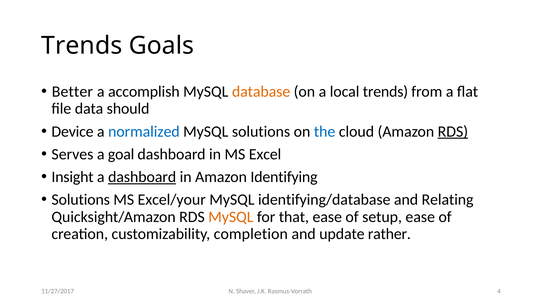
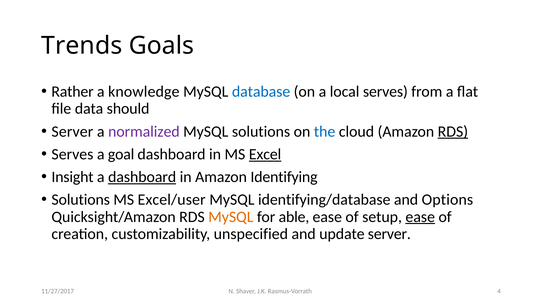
Better: Better -> Rather
accomplish: accomplish -> knowledge
database colour: orange -> blue
local trends: trends -> serves
Device at (73, 131): Device -> Server
normalized colour: blue -> purple
Excel underline: none -> present
Excel/your: Excel/your -> Excel/user
Relating: Relating -> Options
that: that -> able
ease at (420, 217) underline: none -> present
completion: completion -> unspecified
update rather: rather -> server
